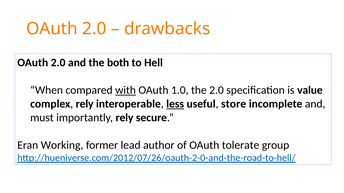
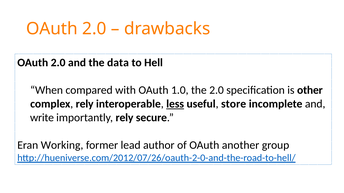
both: both -> data
with underline: present -> none
value: value -> other
must: must -> write
tolerate: tolerate -> another
